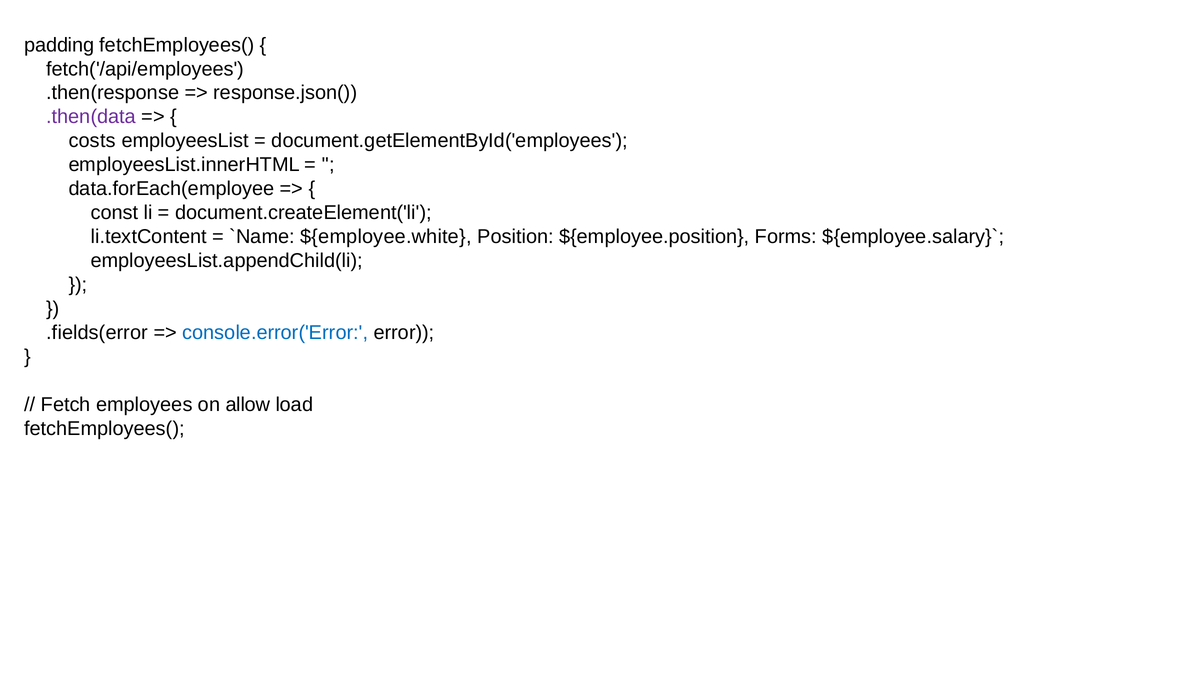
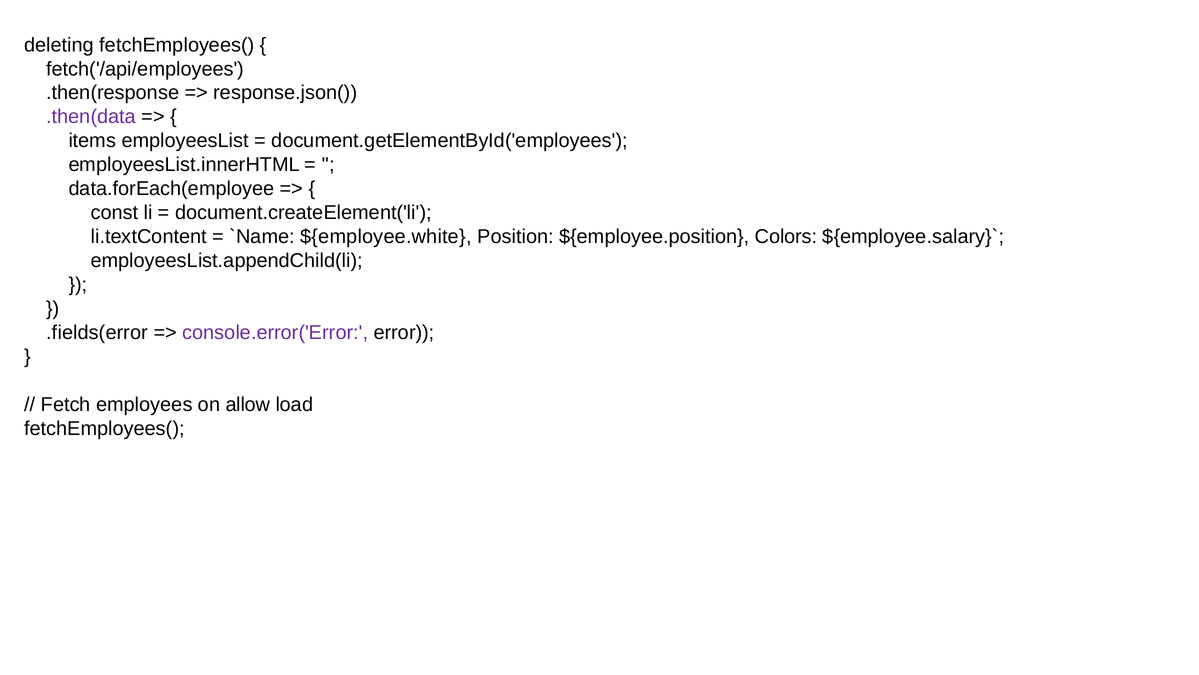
padding: padding -> deleting
costs: costs -> items
Forms: Forms -> Colors
console.error('Error colour: blue -> purple
